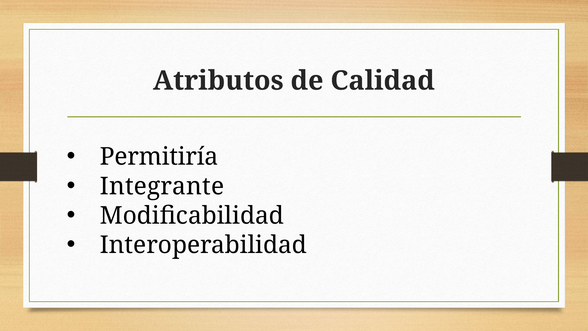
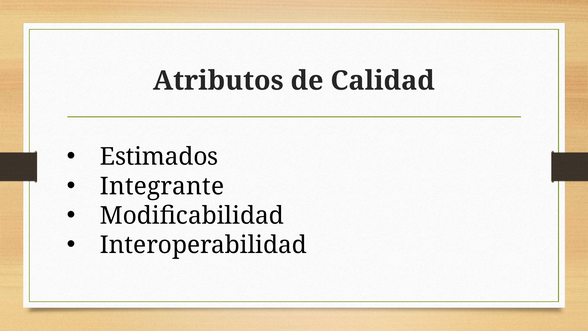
Permitiría: Permitiría -> Estimados
